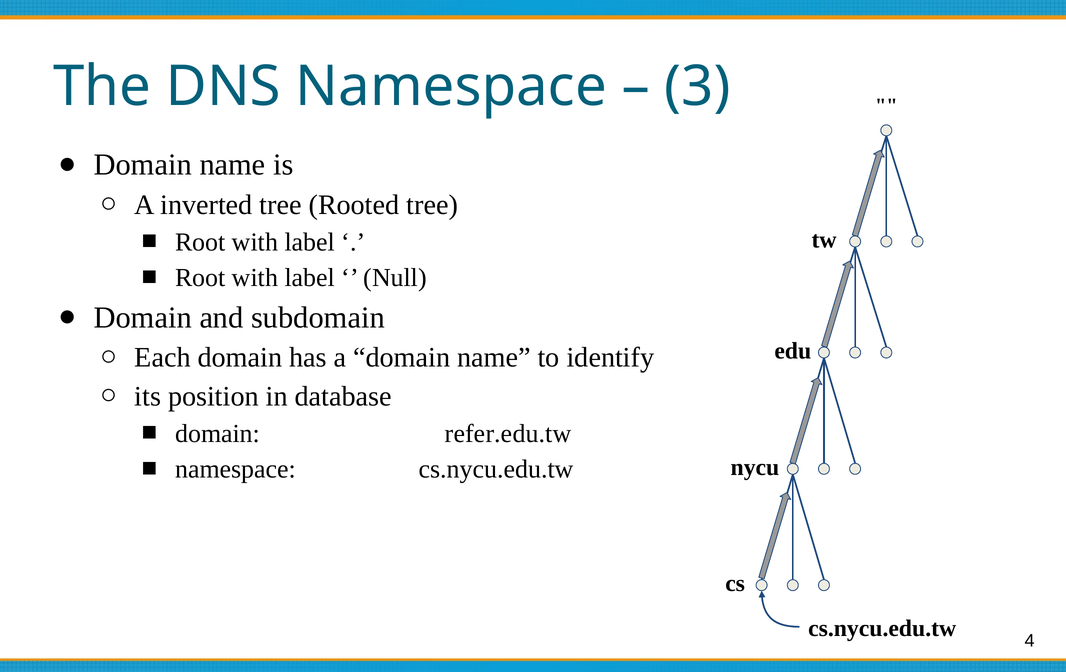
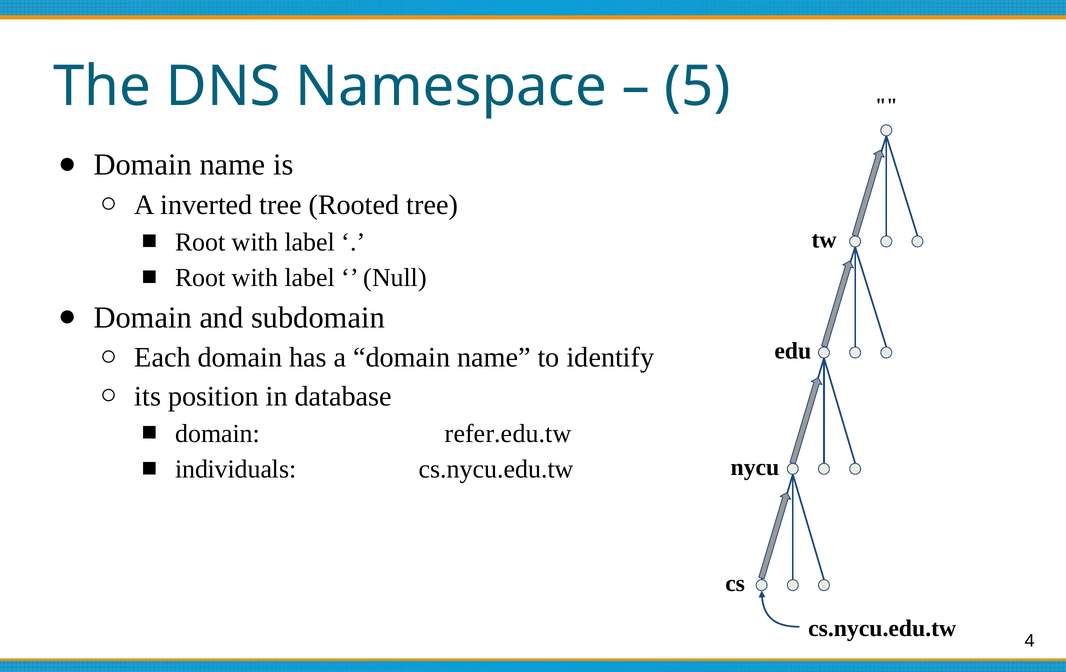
3: 3 -> 5
namespace at (236, 469): namespace -> individuals
